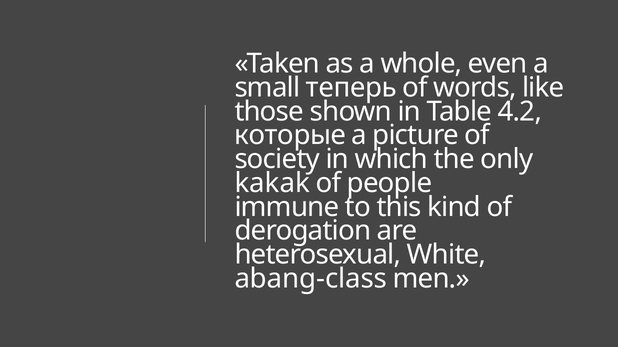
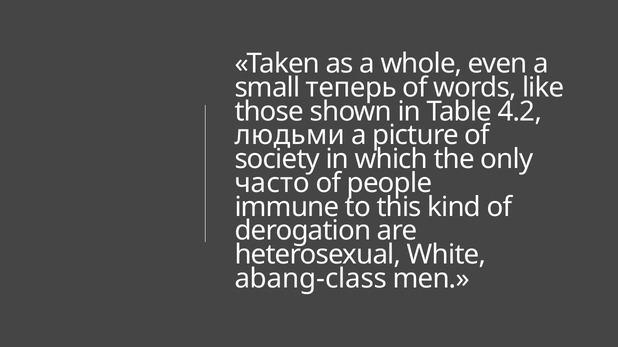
которые: которые -> людьми
kakak: kakak -> часто
